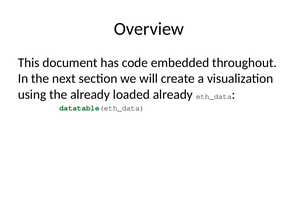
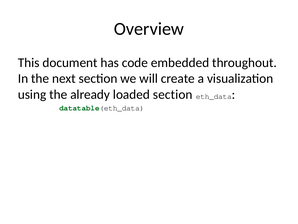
loaded already: already -> section
